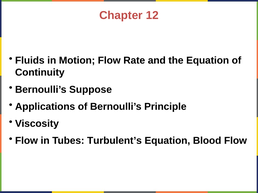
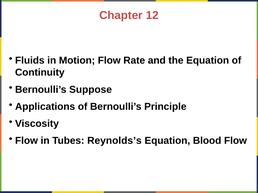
Turbulent’s: Turbulent’s -> Reynolds’s
